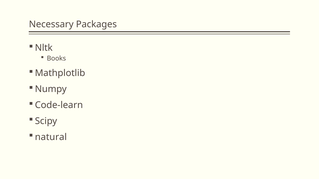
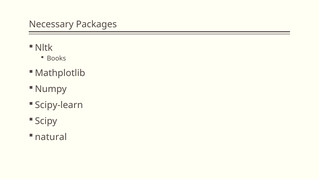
Code-learn: Code-learn -> Scipy-learn
